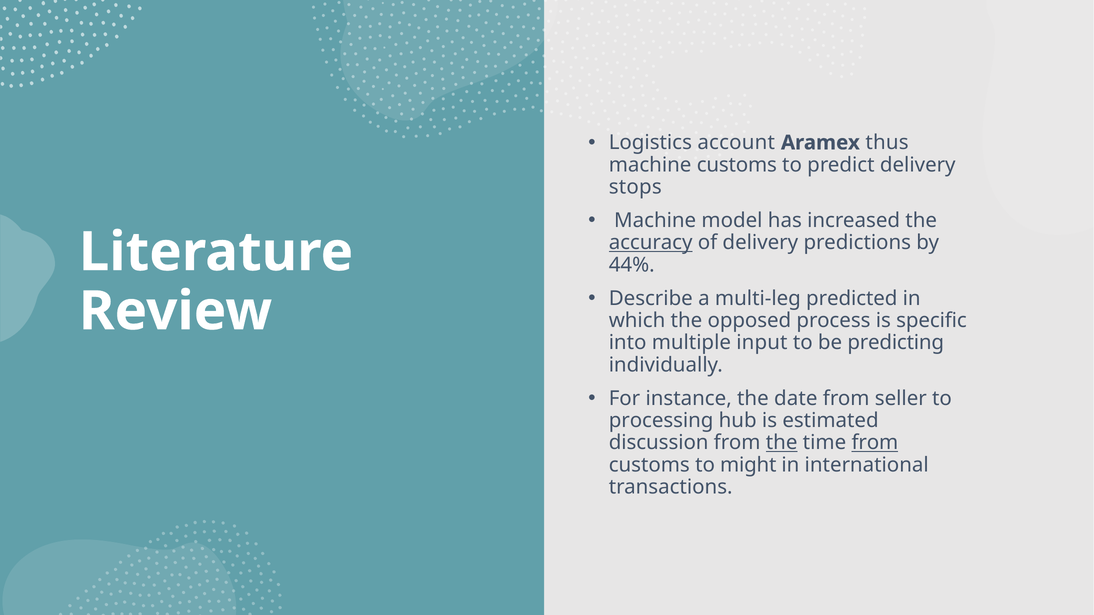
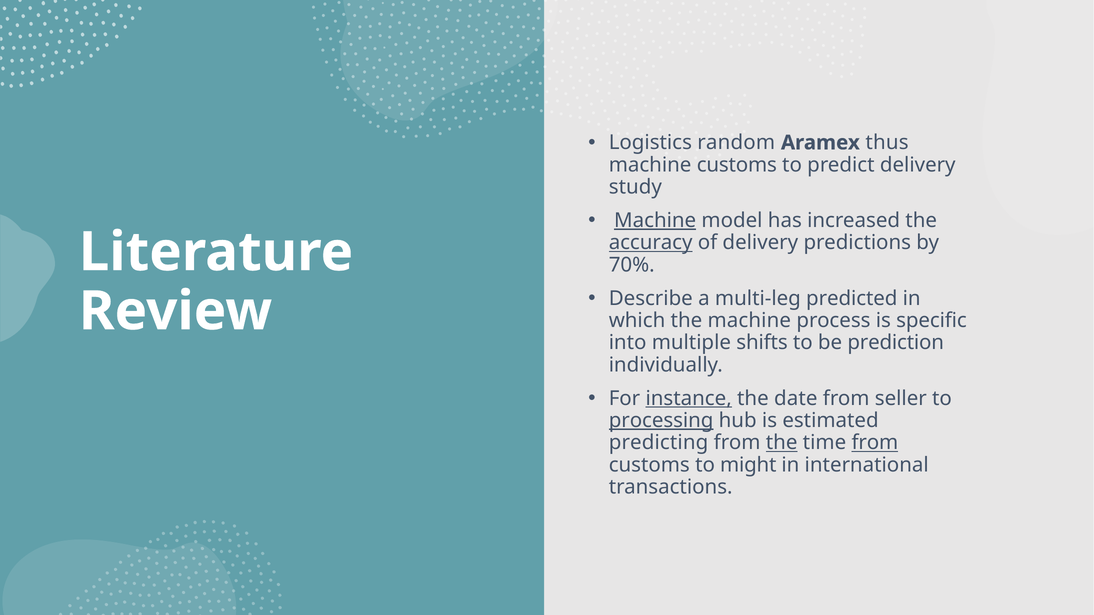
account: account -> random
stops: stops -> study
Machine at (655, 221) underline: none -> present
44%: 44% -> 70%
the opposed: opposed -> machine
input: input -> shifts
predicting: predicting -> prediction
instance underline: none -> present
processing underline: none -> present
discussion: discussion -> predicting
